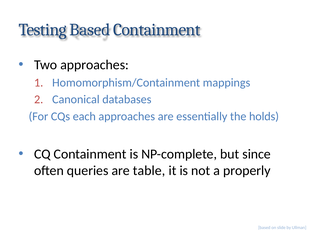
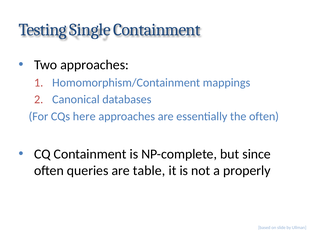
Testing Based: Based -> Single
each: each -> here
the holds: holds -> often
